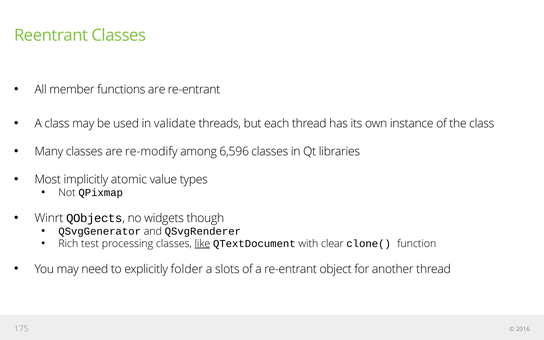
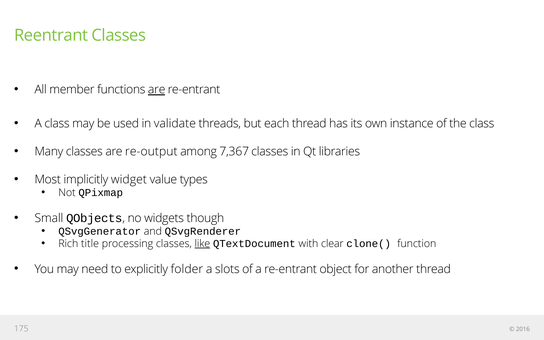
are at (157, 90) underline: none -> present
re-modify: re-modify -> re-output
6,596: 6,596 -> 7,367
atomic: atomic -> widget
Winrt: Winrt -> Small
test: test -> title
